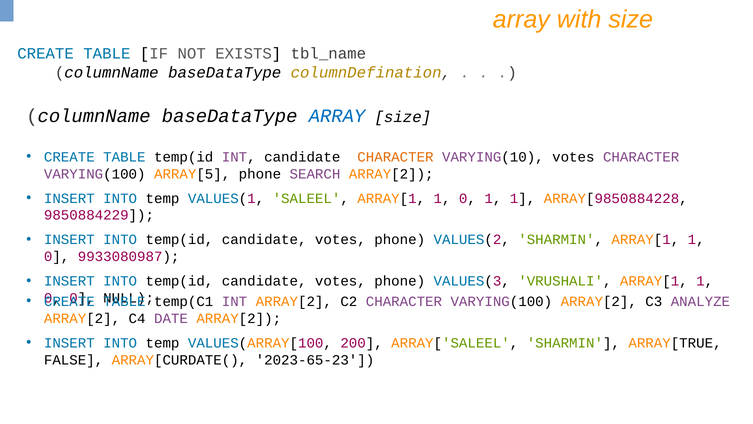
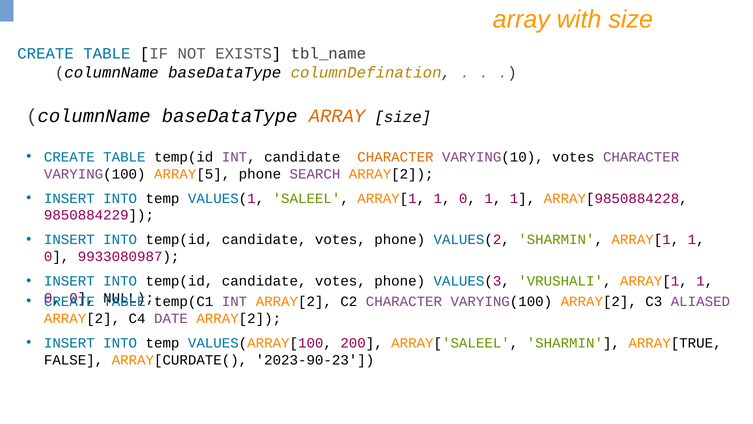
ARRAY at (337, 116) colour: blue -> orange
ANALYZE: ANALYZE -> ALIASED
2023-65-23: 2023-65-23 -> 2023-90-23
